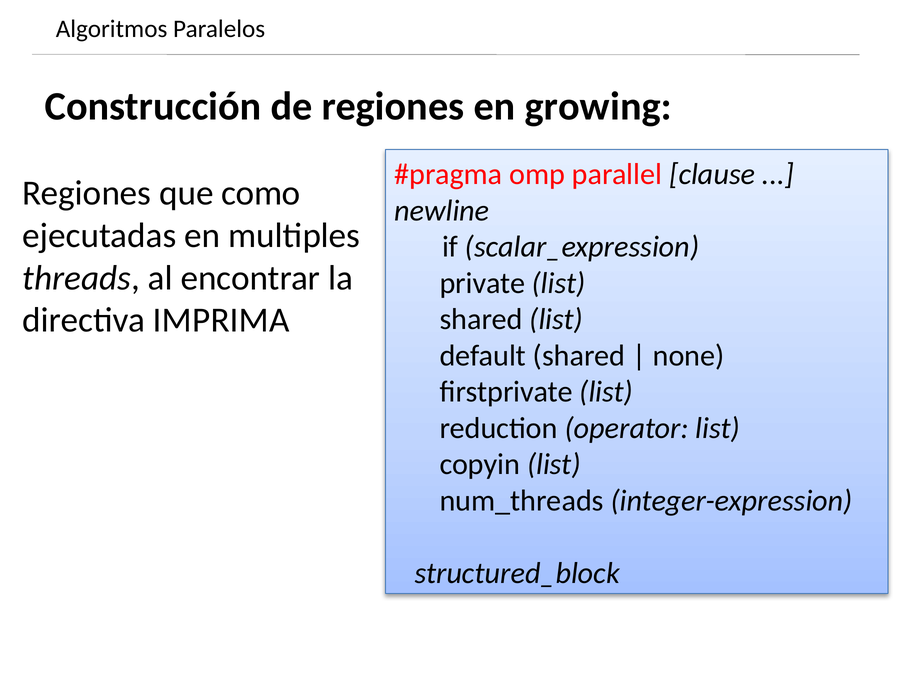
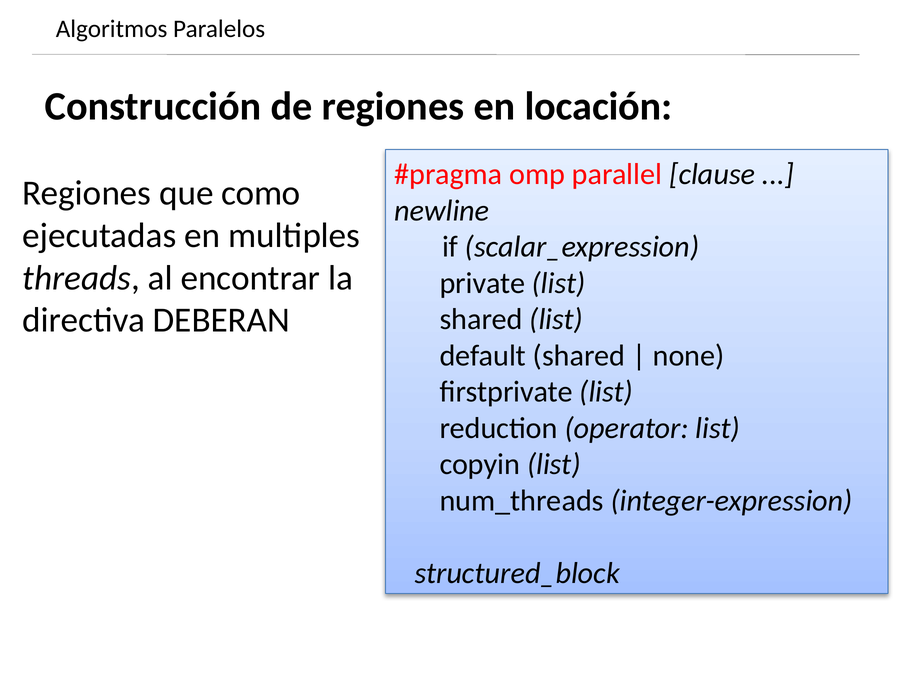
en growing: growing -> locación
IMPRIMA: IMPRIMA -> DEBERAN
